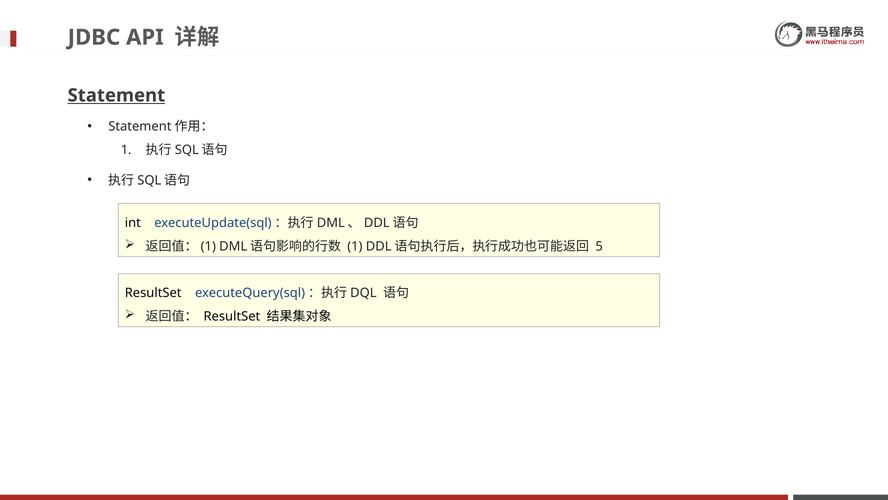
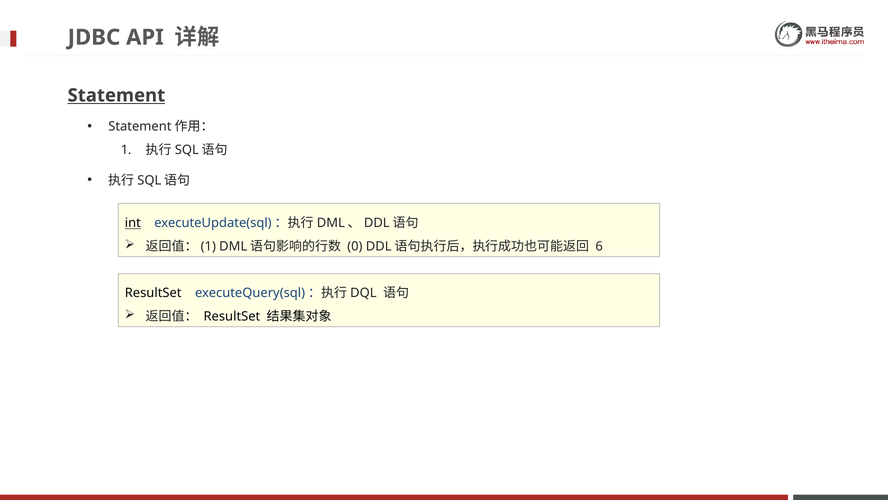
int underline: none -> present
1 at (355, 246): 1 -> 0
5: 5 -> 6
